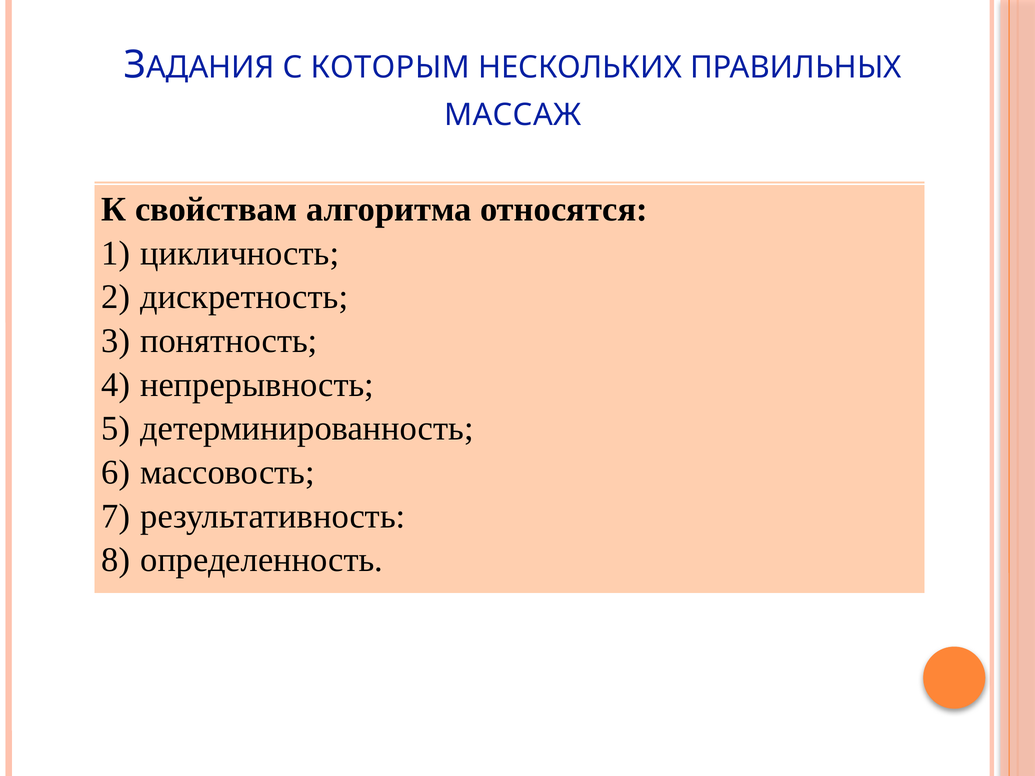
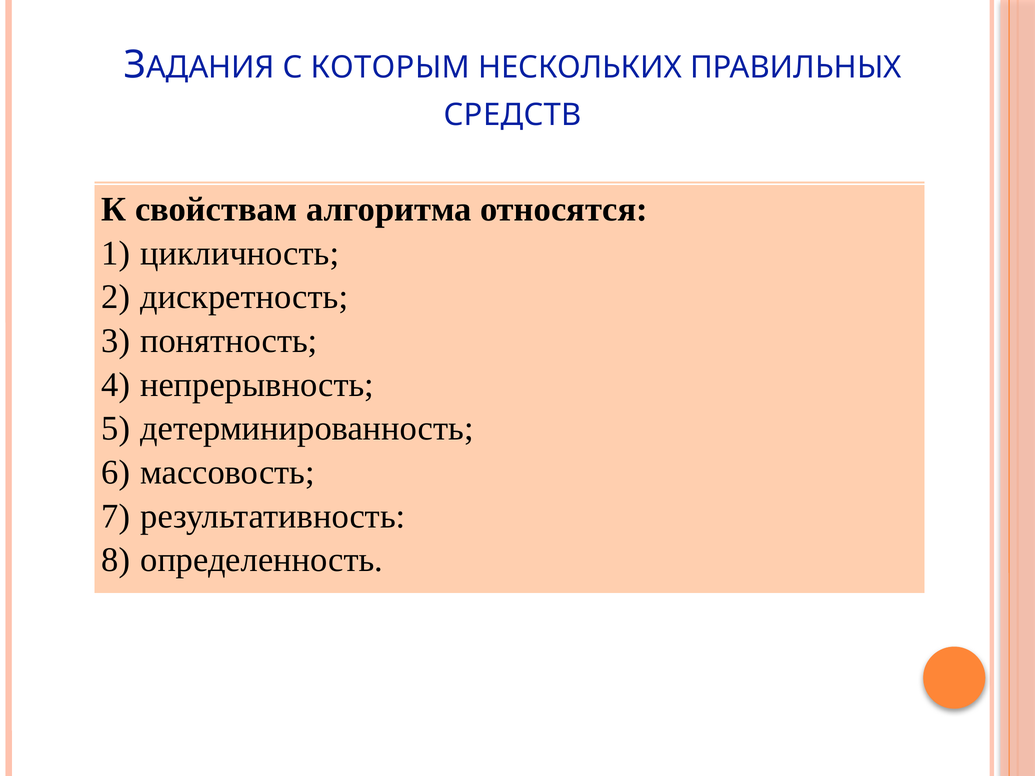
МАССАЖ: МАССАЖ -> СРЕДСТВ
